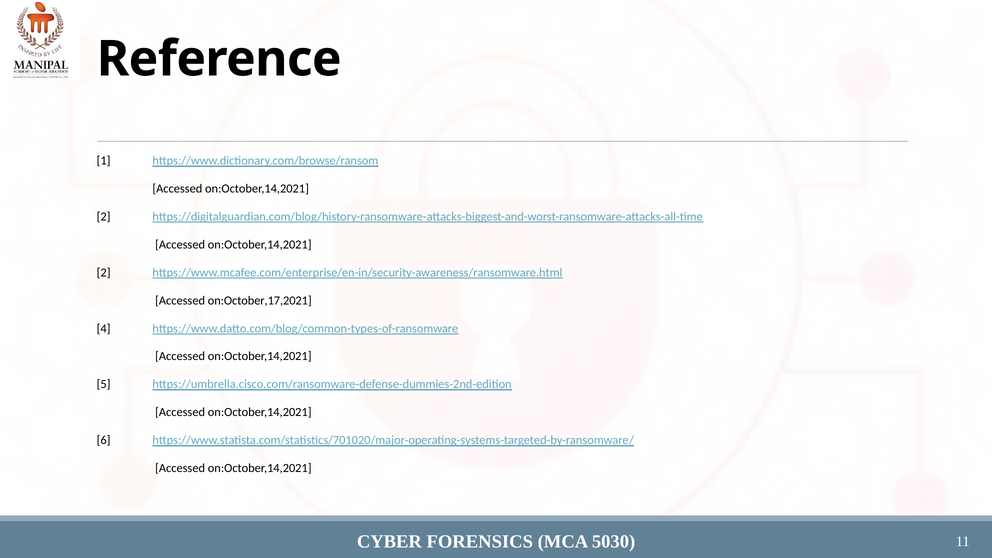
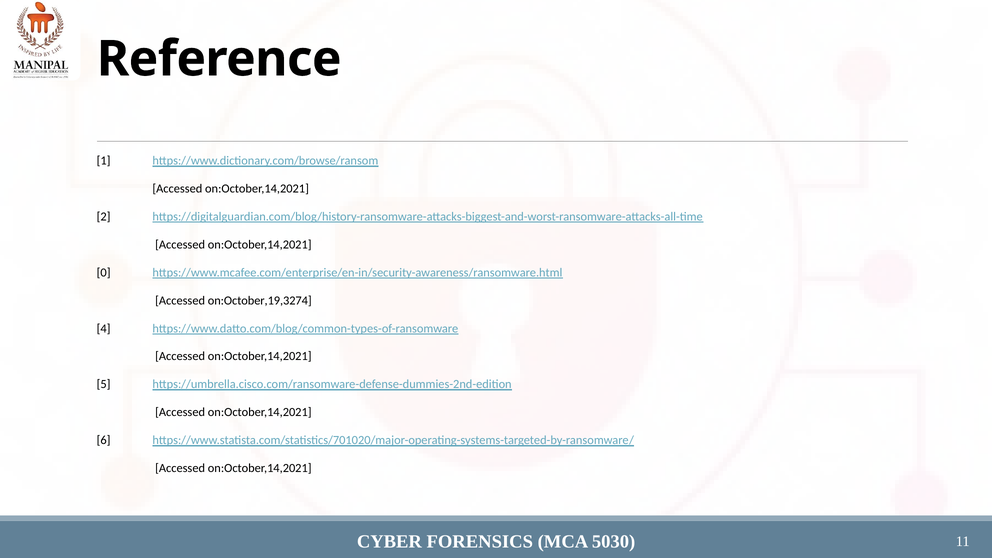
2 at (104, 273): 2 -> 0
on:October,17,2021: on:October,17,2021 -> on:October,19,3274
